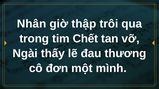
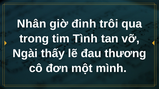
thập: thập -> đinh
Chết: Chết -> Tình
